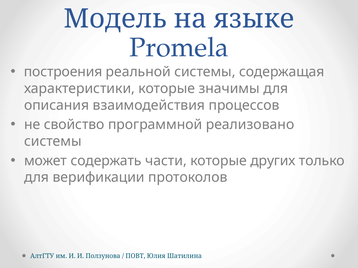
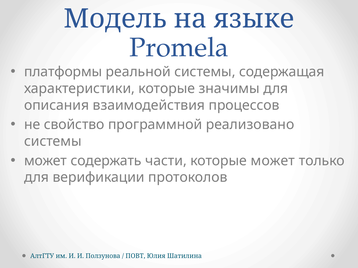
построения: построения -> платформы
которые других: других -> может
